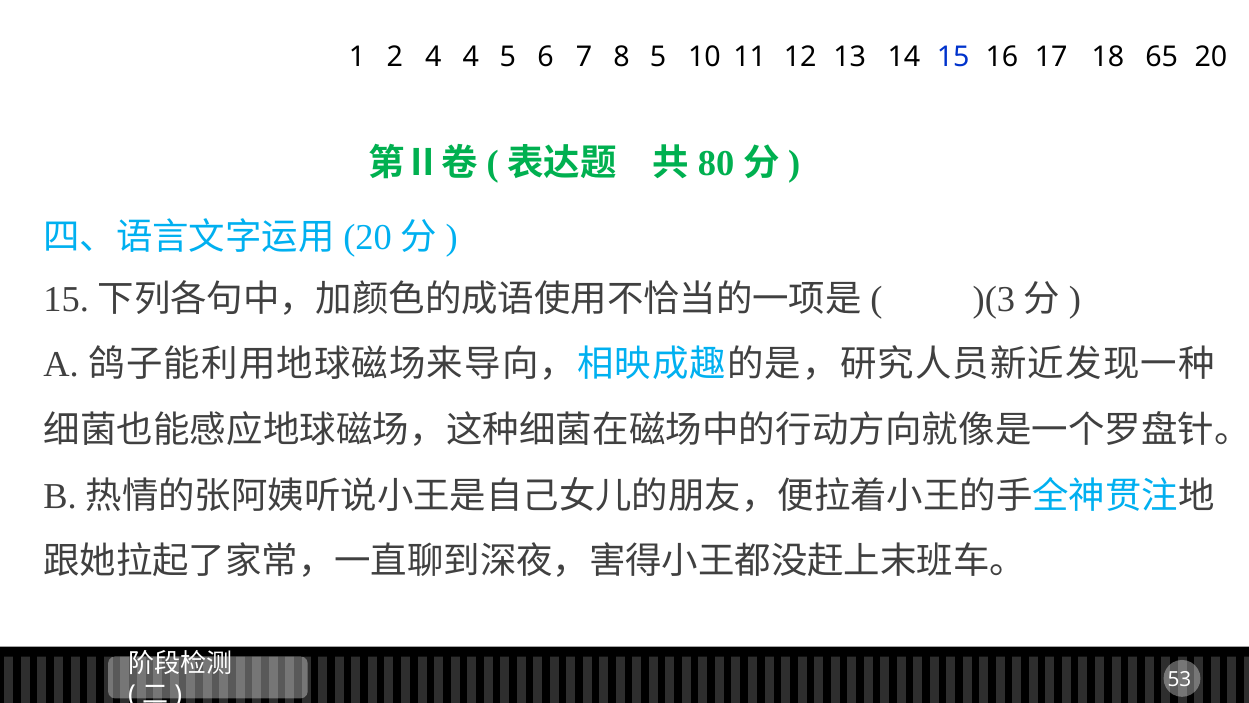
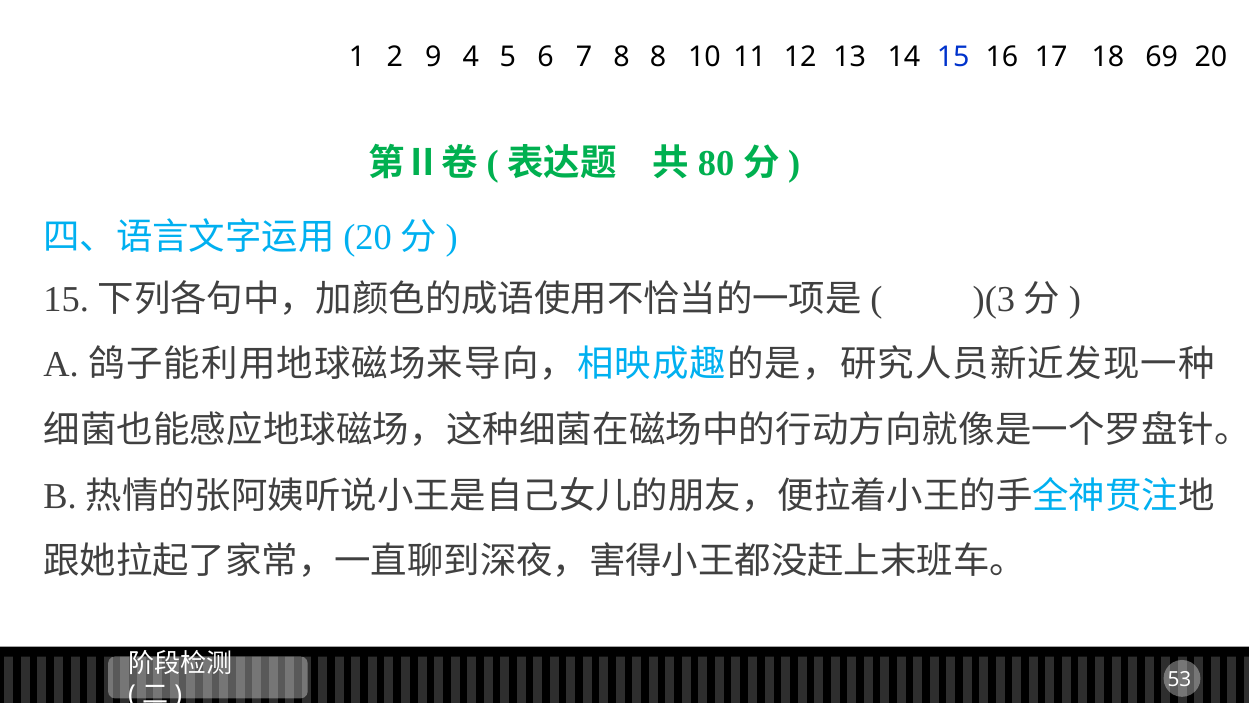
2 4: 4 -> 9
8 5: 5 -> 8
65: 65 -> 69
